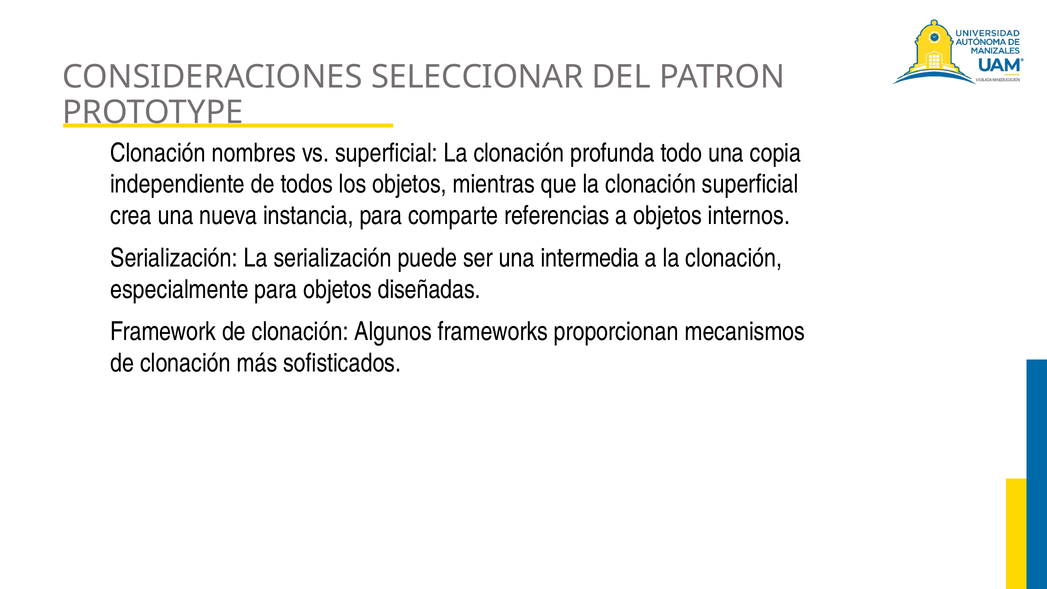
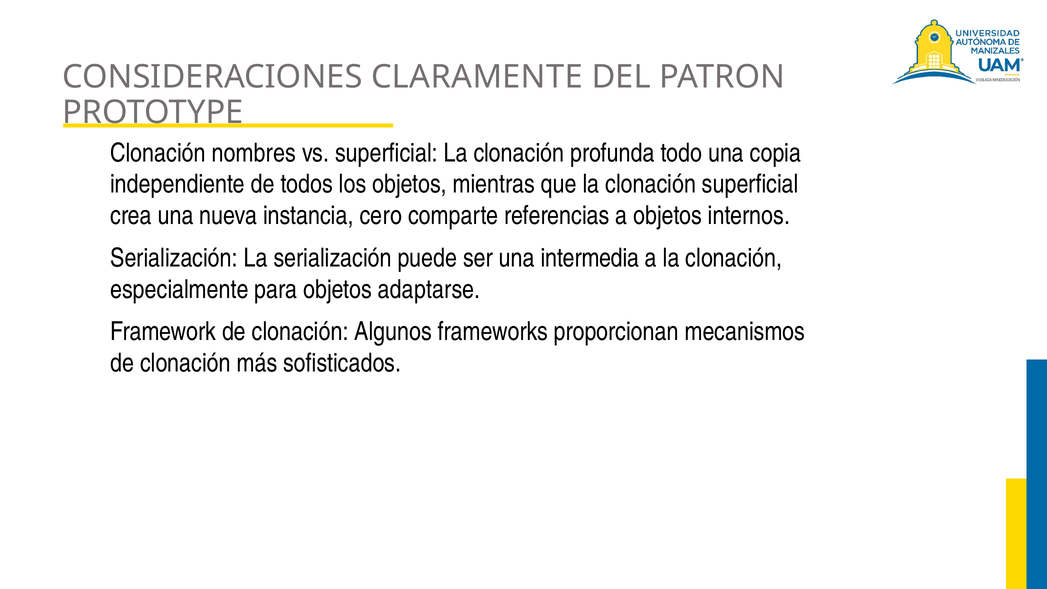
SELECCIONAR: SELECCIONAR -> CLARAMENTE
instancia para: para -> cero
diseñadas: diseñadas -> adaptarse
